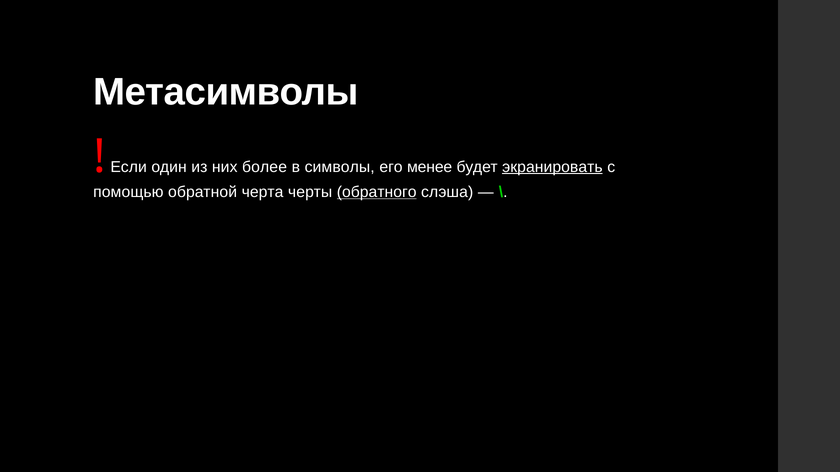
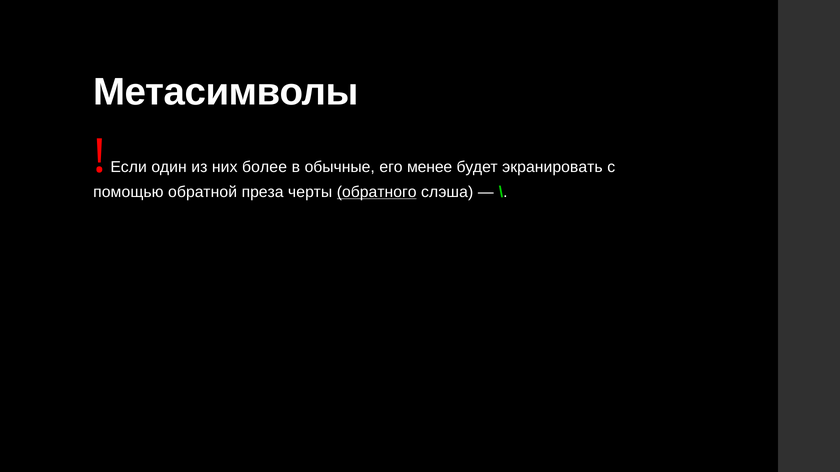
символы: символы -> обычные
экранировать underline: present -> none
черта: черта -> преза
